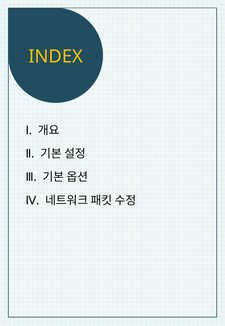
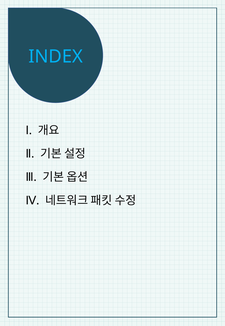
INDEX colour: yellow -> light blue
